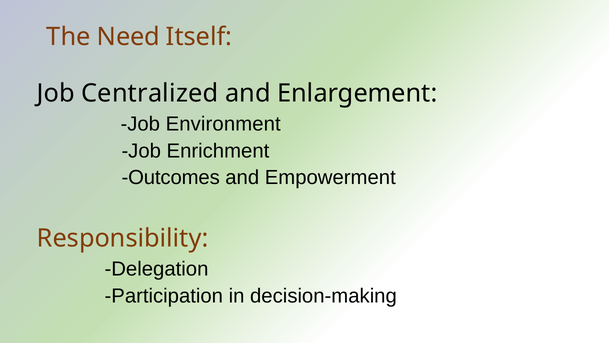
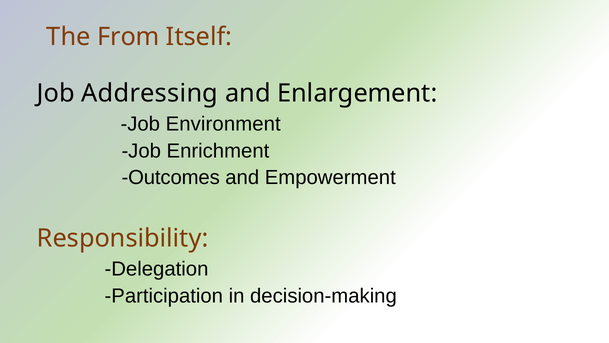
Need: Need -> From
Centralized: Centralized -> Addressing
